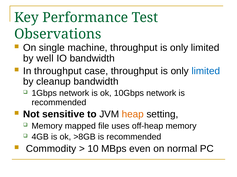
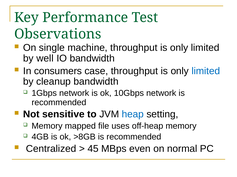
In throughput: throughput -> consumers
heap colour: orange -> blue
Commodity: Commodity -> Centralized
10: 10 -> 45
